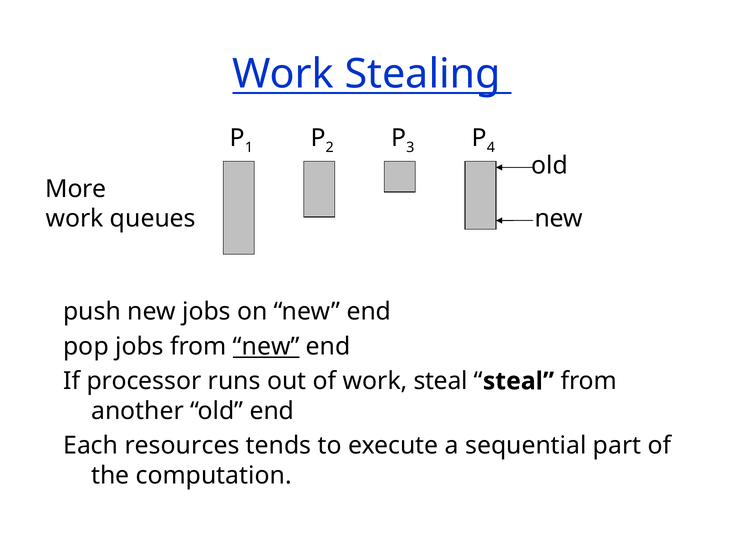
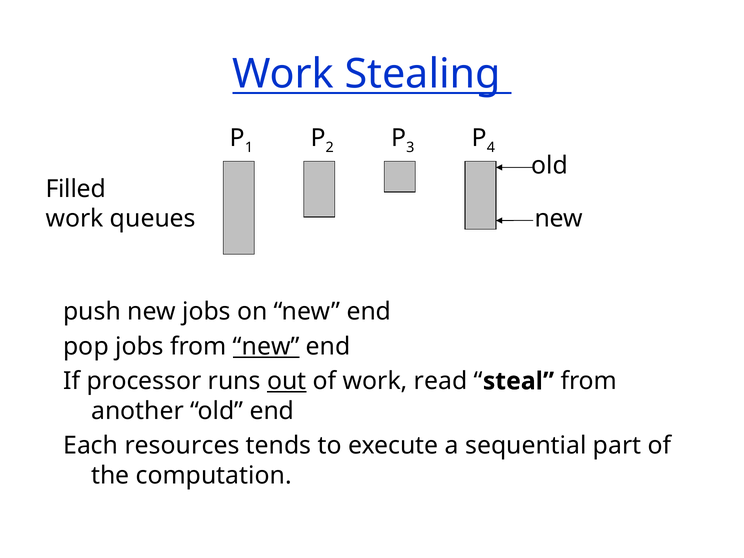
More: More -> Filled
out underline: none -> present
work steal: steal -> read
